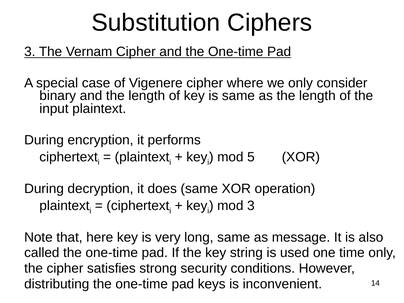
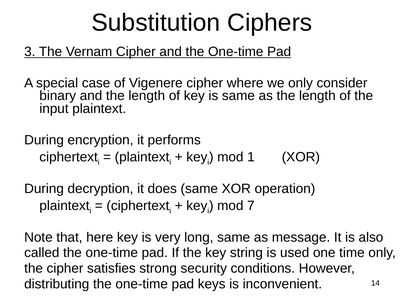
5: 5 -> 1
mod 3: 3 -> 7
